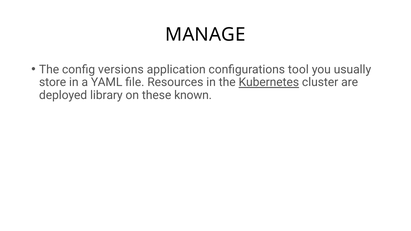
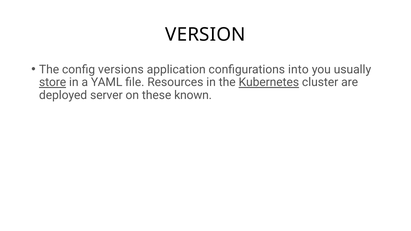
MANAGE: MANAGE -> VERSION
tool: tool -> into
store underline: none -> present
library: library -> server
